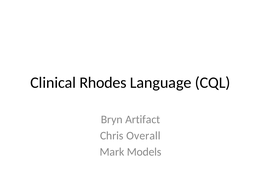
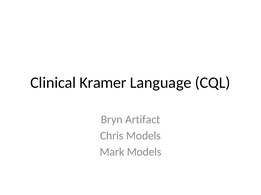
Rhodes: Rhodes -> Kramer
Chris Overall: Overall -> Models
